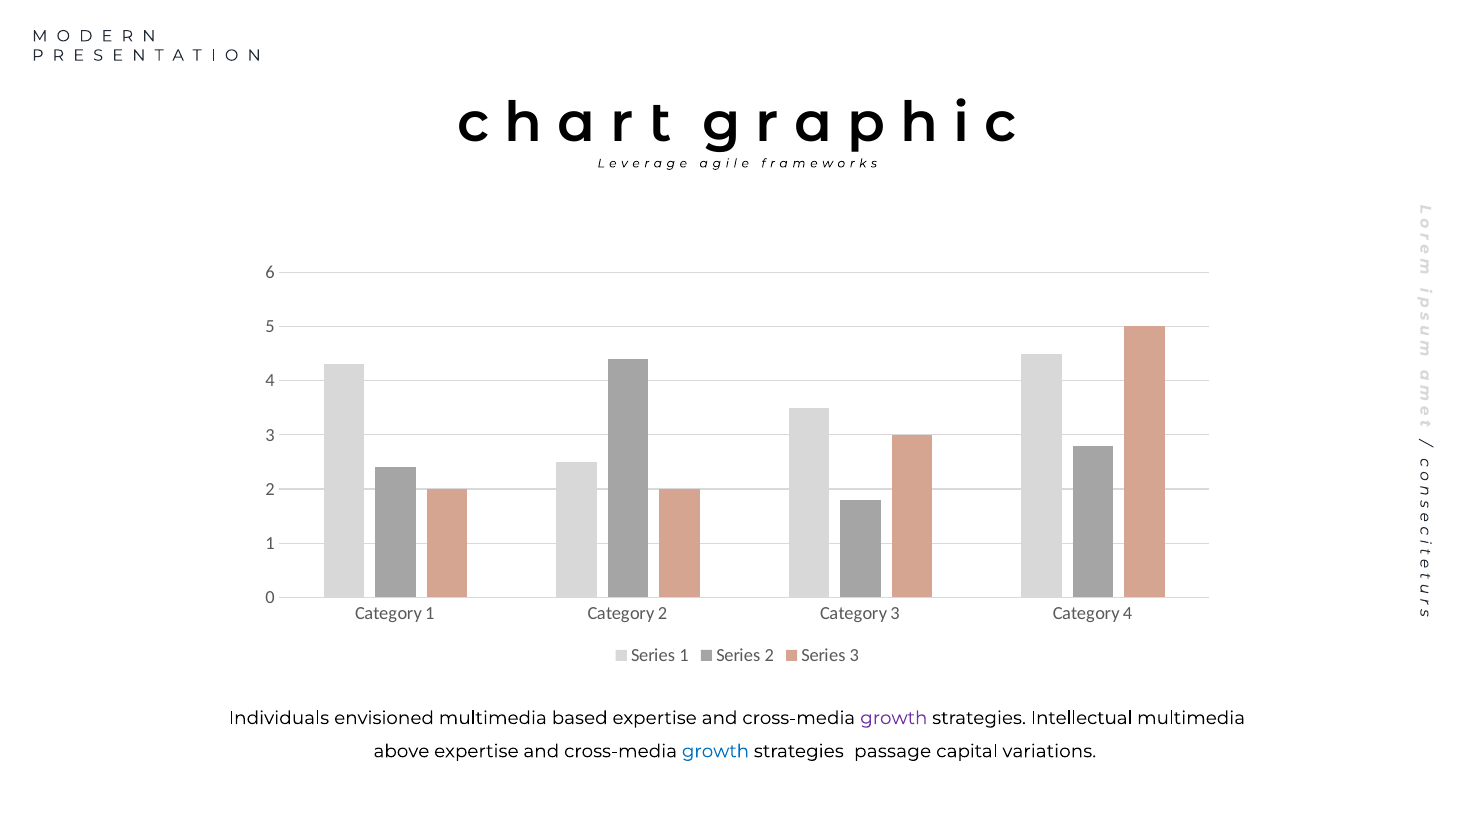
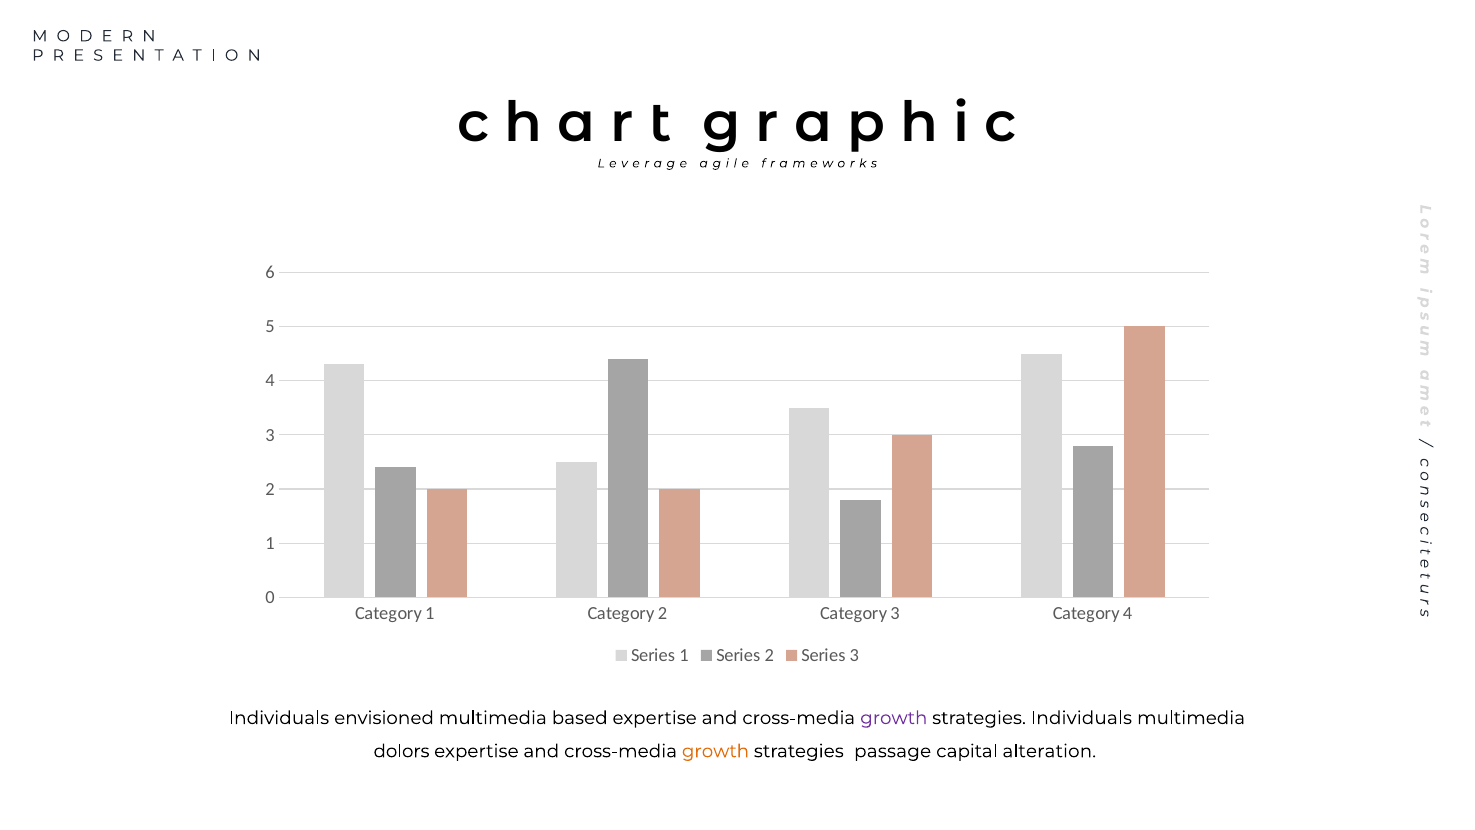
strategies Intellectual: Intellectual -> Individuals
above: above -> dolors
growth at (716, 751) colour: blue -> orange
variations: variations -> alteration
